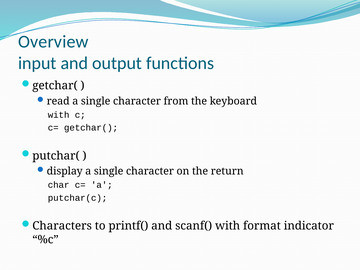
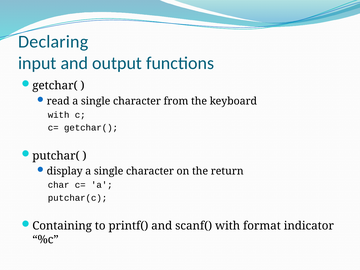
Overview: Overview -> Declaring
Characters: Characters -> Containing
